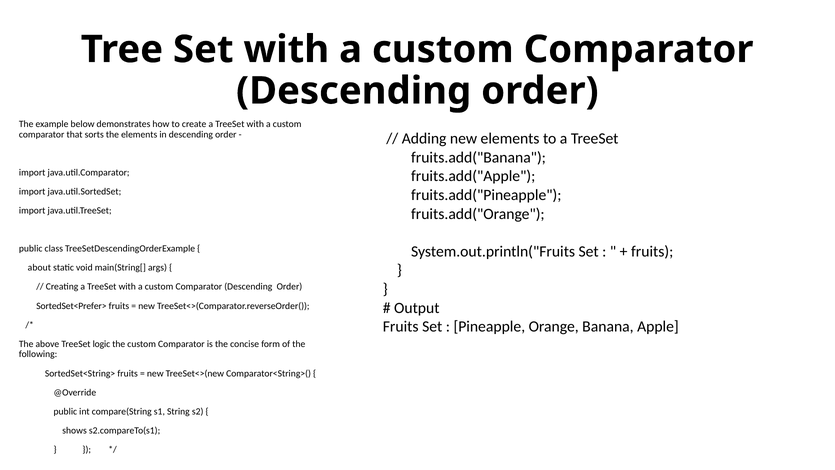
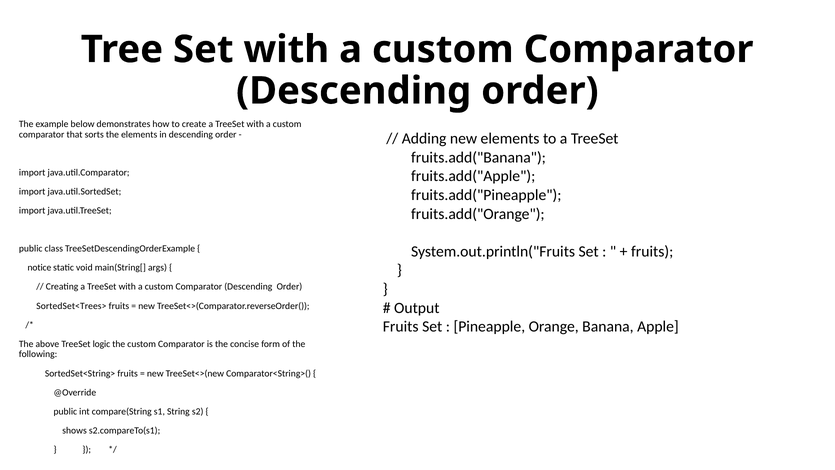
about: about -> notice
SortedSet<Prefer>: SortedSet<Prefer> -> SortedSet<Trees>
